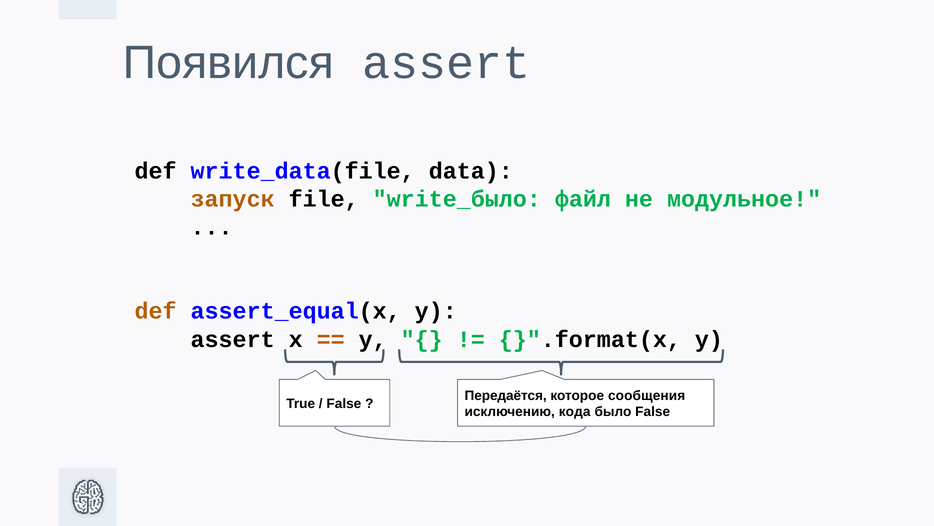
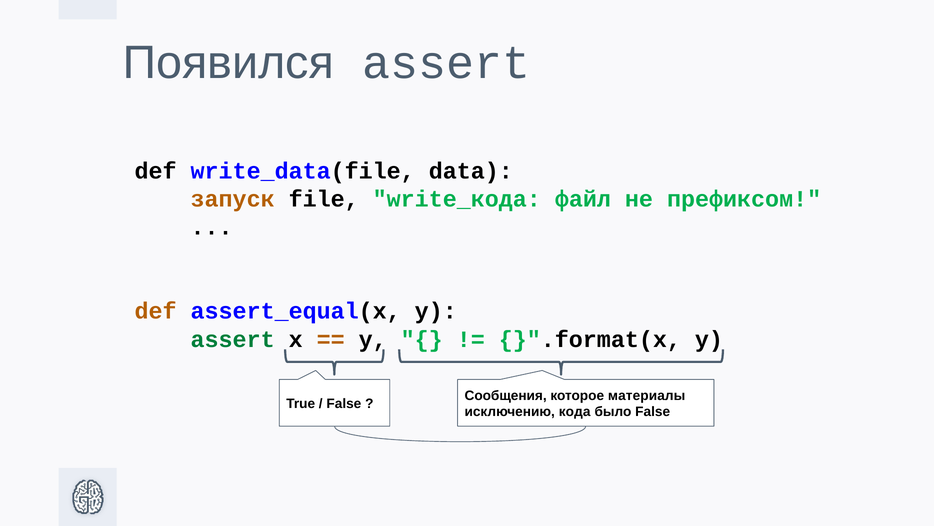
write_было: write_было -> write_кода
модульное: модульное -> префиксом
assert at (233, 339) colour: black -> green
Передаётся: Передаётся -> Сообщения
сообщения: сообщения -> материалы
